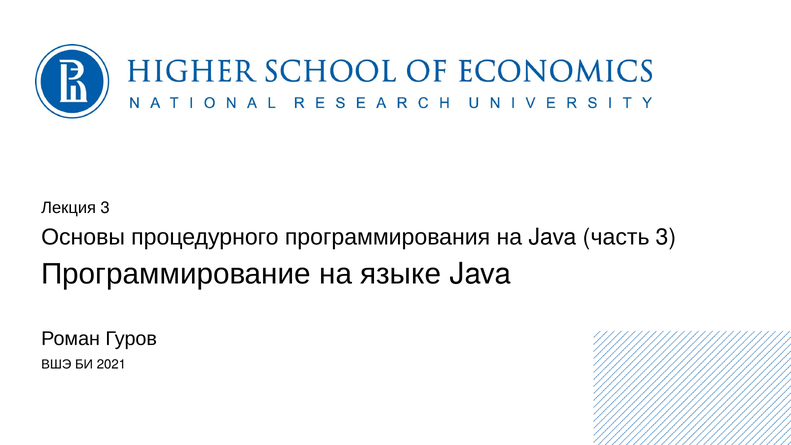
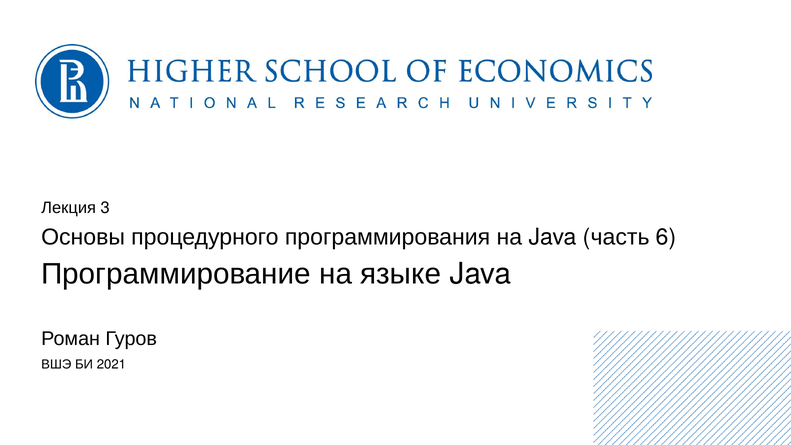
3 at (666, 237): 3 -> 6
